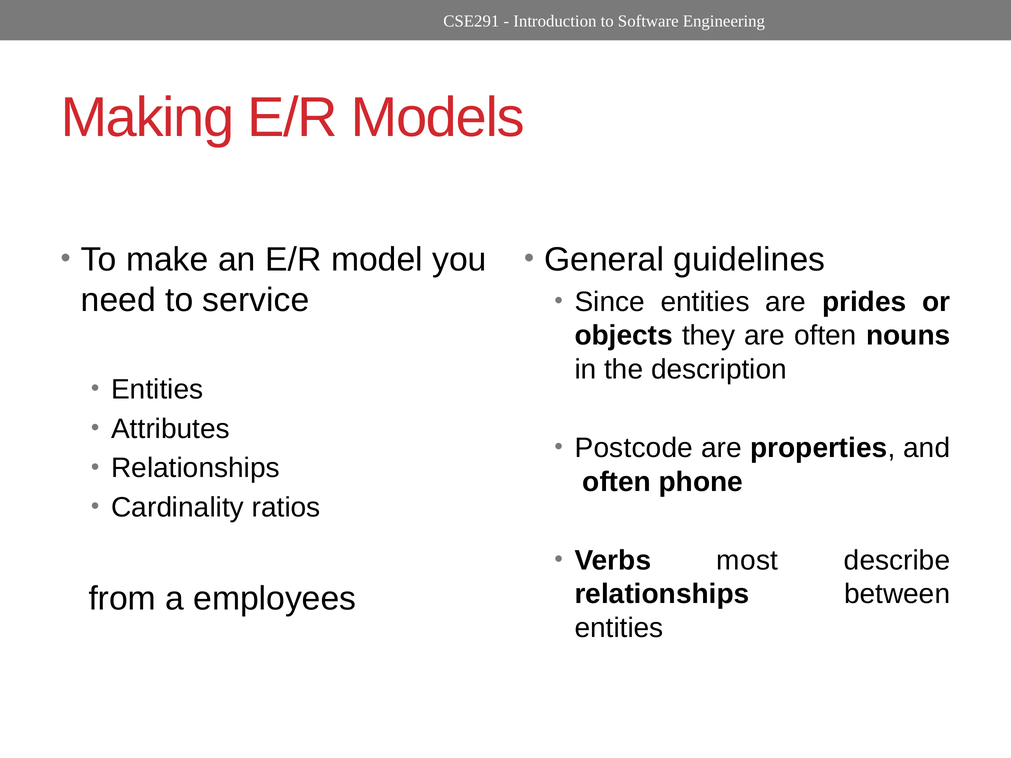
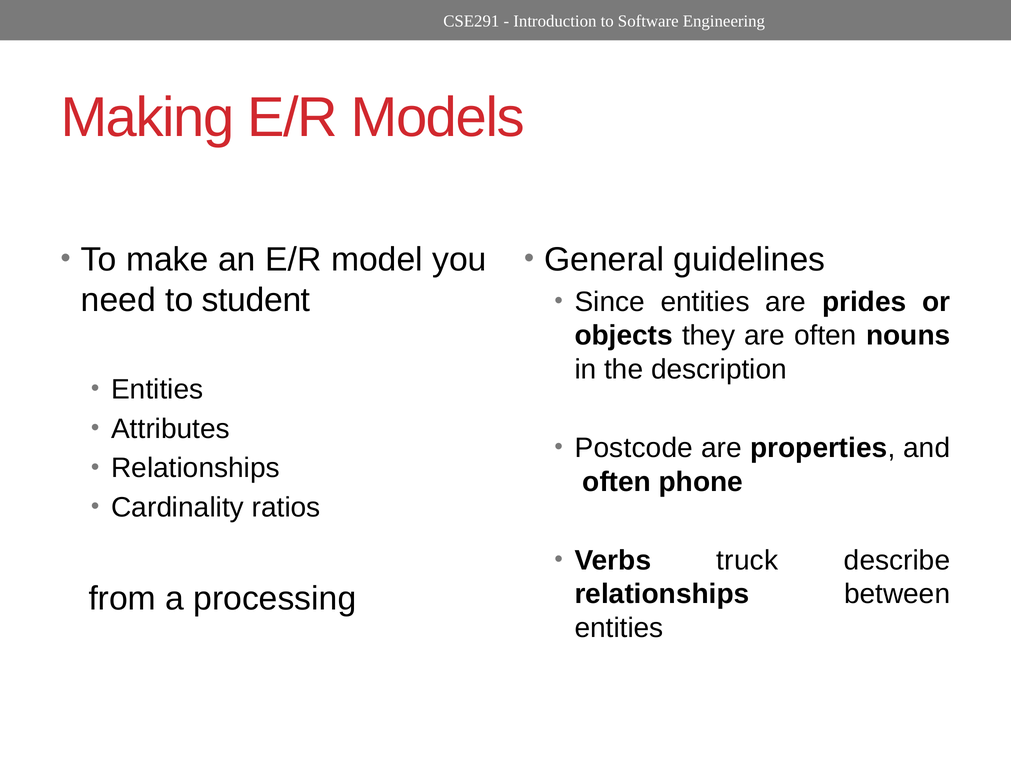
service: service -> student
most: most -> truck
employees: employees -> processing
